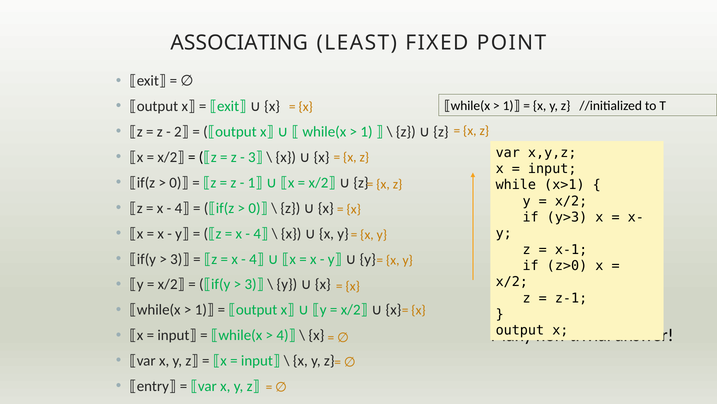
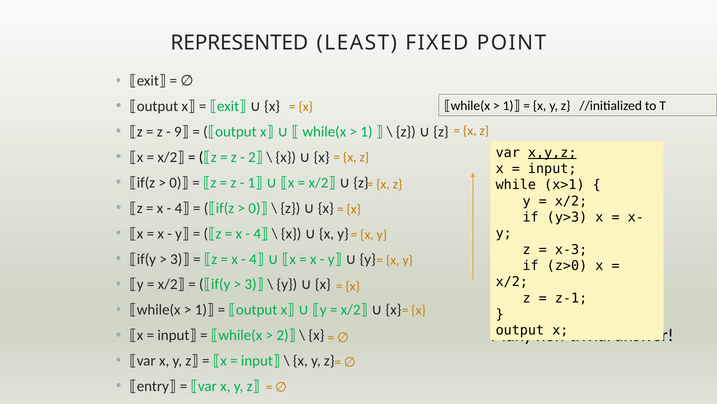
ASSOCIATING: ASSOCIATING -> REPRESENTED
2: 2 -> 9
x,y,z underline: none -> present
3 at (252, 157): 3 -> 2
x-1: x-1 -> x-3
4 at (282, 335): 4 -> 2
